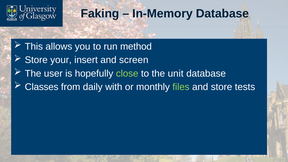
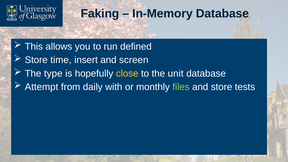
method: method -> defined
your: your -> time
user: user -> type
close colour: light green -> yellow
Classes: Classes -> Attempt
